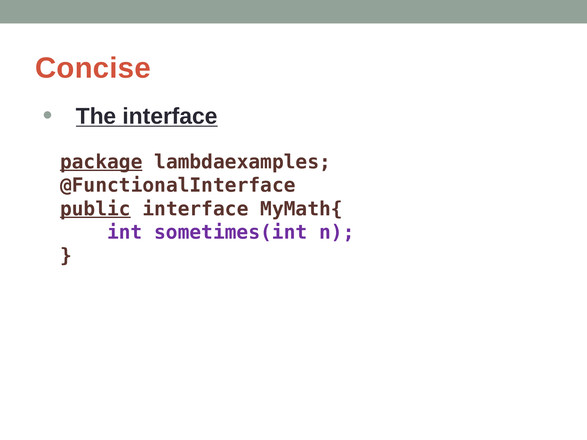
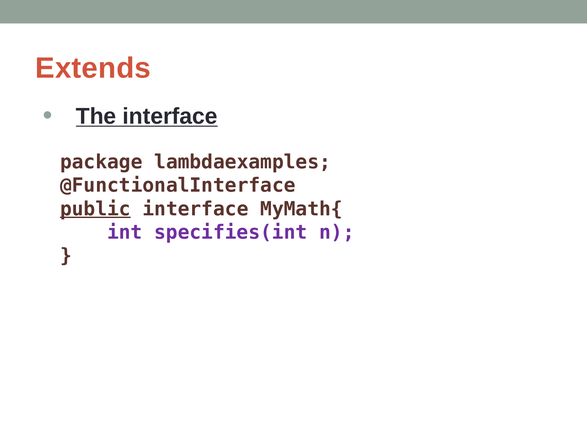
Concise: Concise -> Extends
package underline: present -> none
sometimes(int: sometimes(int -> specifies(int
